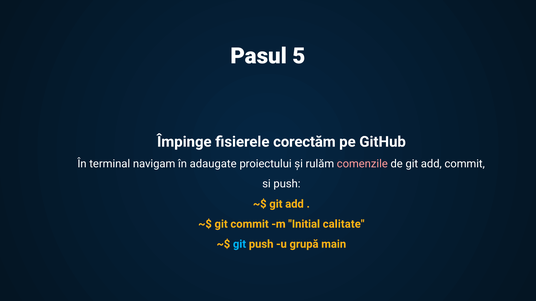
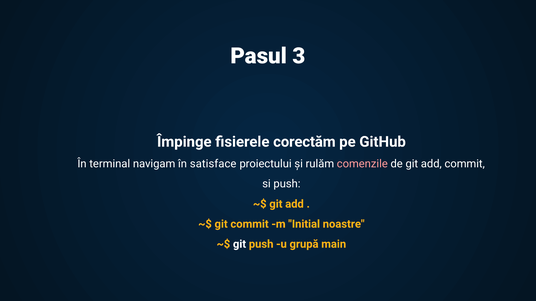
5: 5 -> 3
adaugate: adaugate -> satisface
calitate: calitate -> noastre
git at (240, 244) colour: light blue -> white
